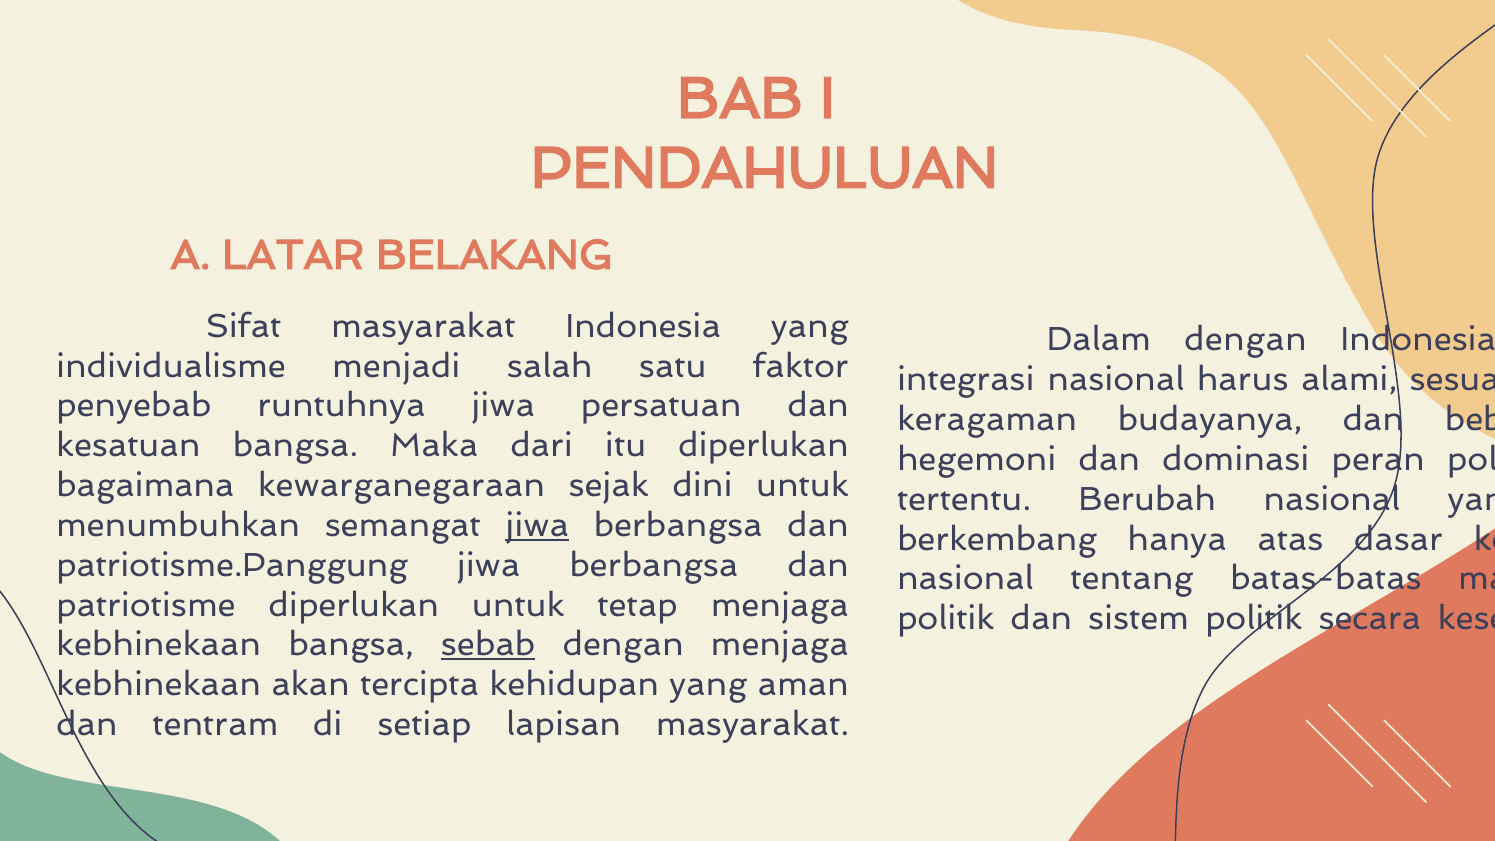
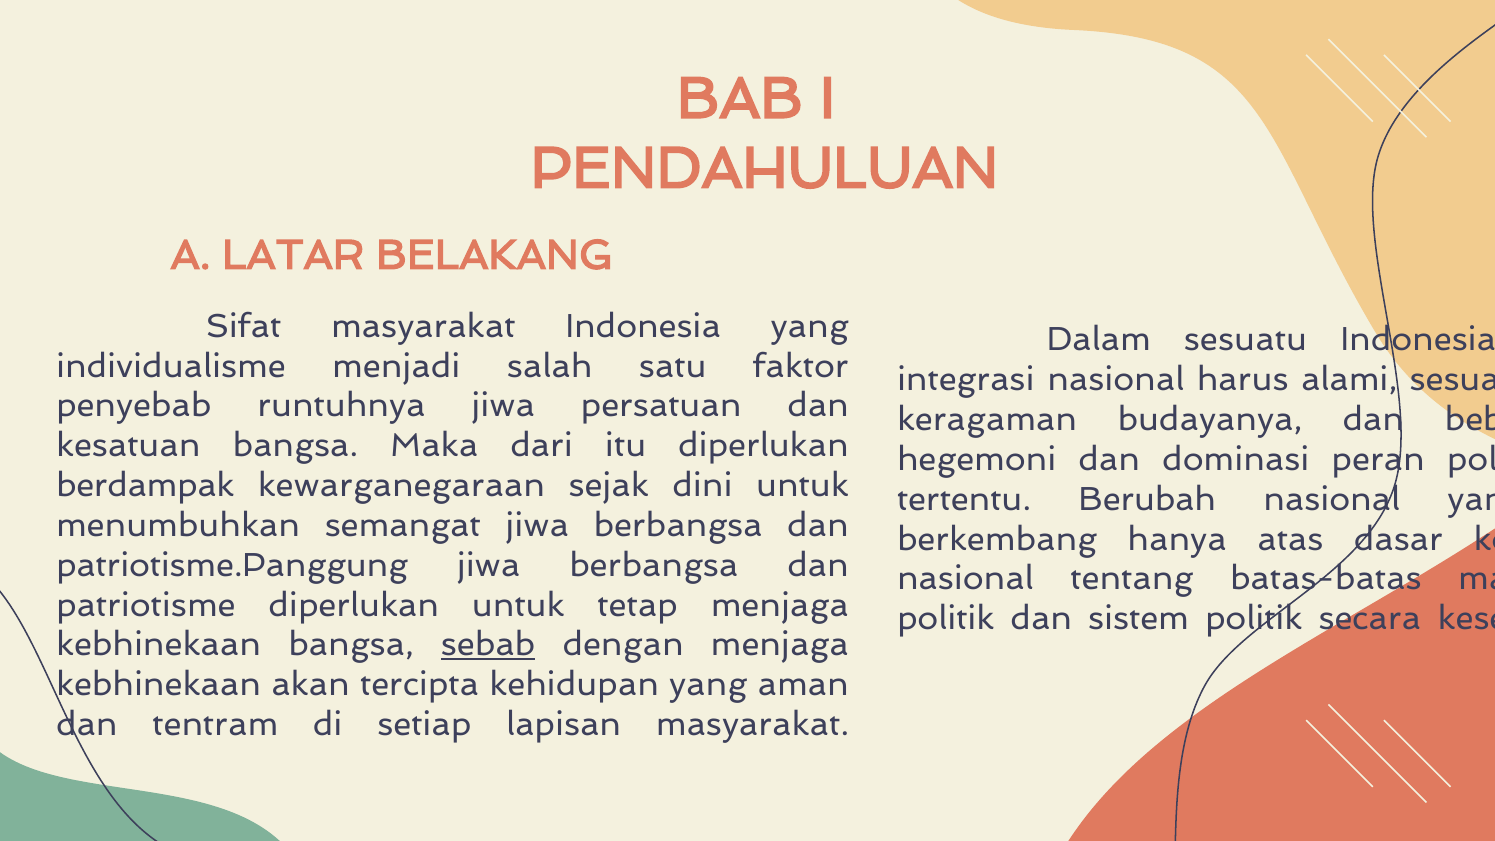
Dalam dengan: dengan -> sesuatu
bagaimana: bagaimana -> berdampak
jiwa at (537, 525) underline: present -> none
